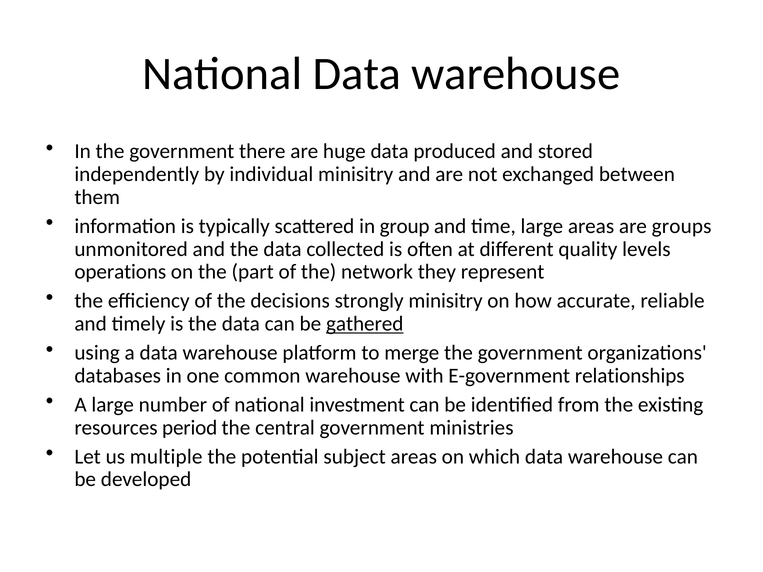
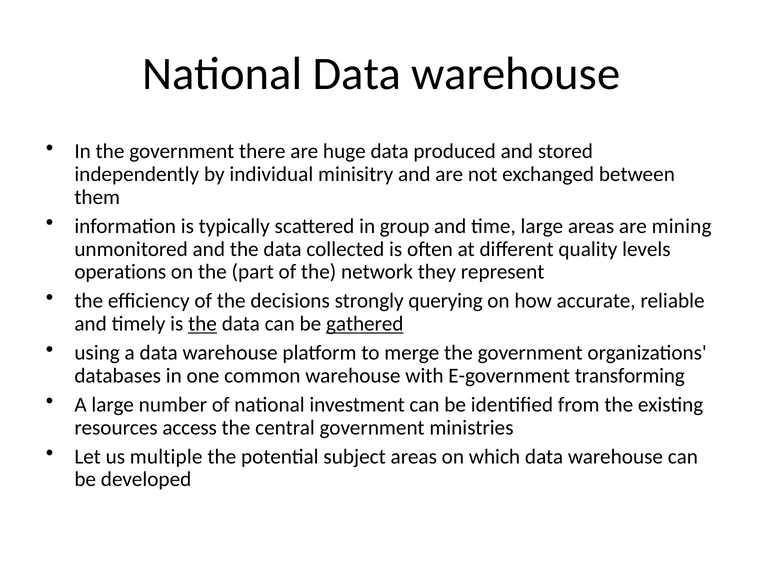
groups: groups -> mining
strongly minisitry: minisitry -> querying
the at (203, 324) underline: none -> present
relationships: relationships -> transforming
period: period -> access
